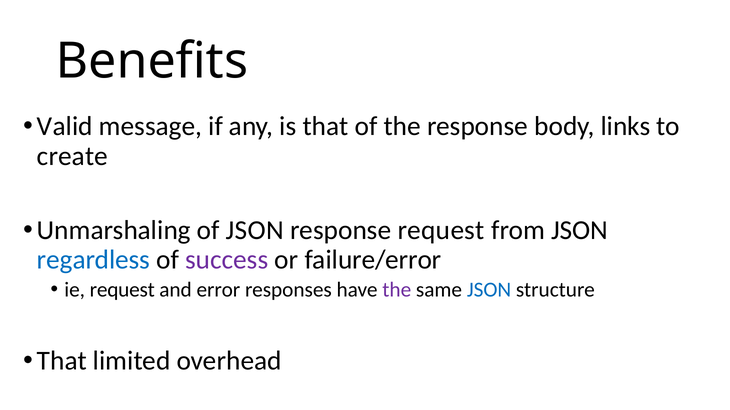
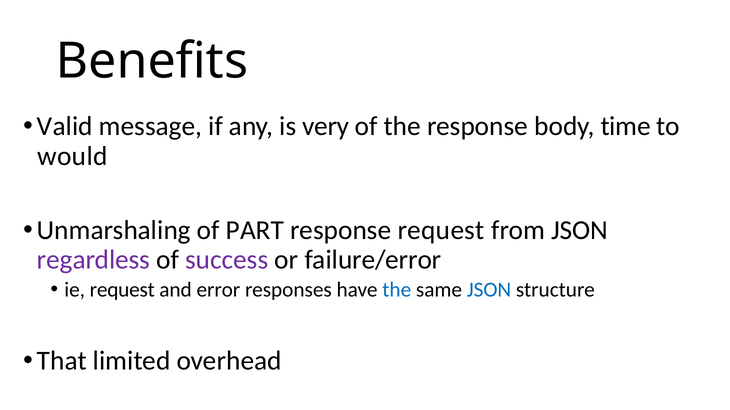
is that: that -> very
links: links -> time
create: create -> would
of JSON: JSON -> PART
regardless colour: blue -> purple
the at (397, 290) colour: purple -> blue
